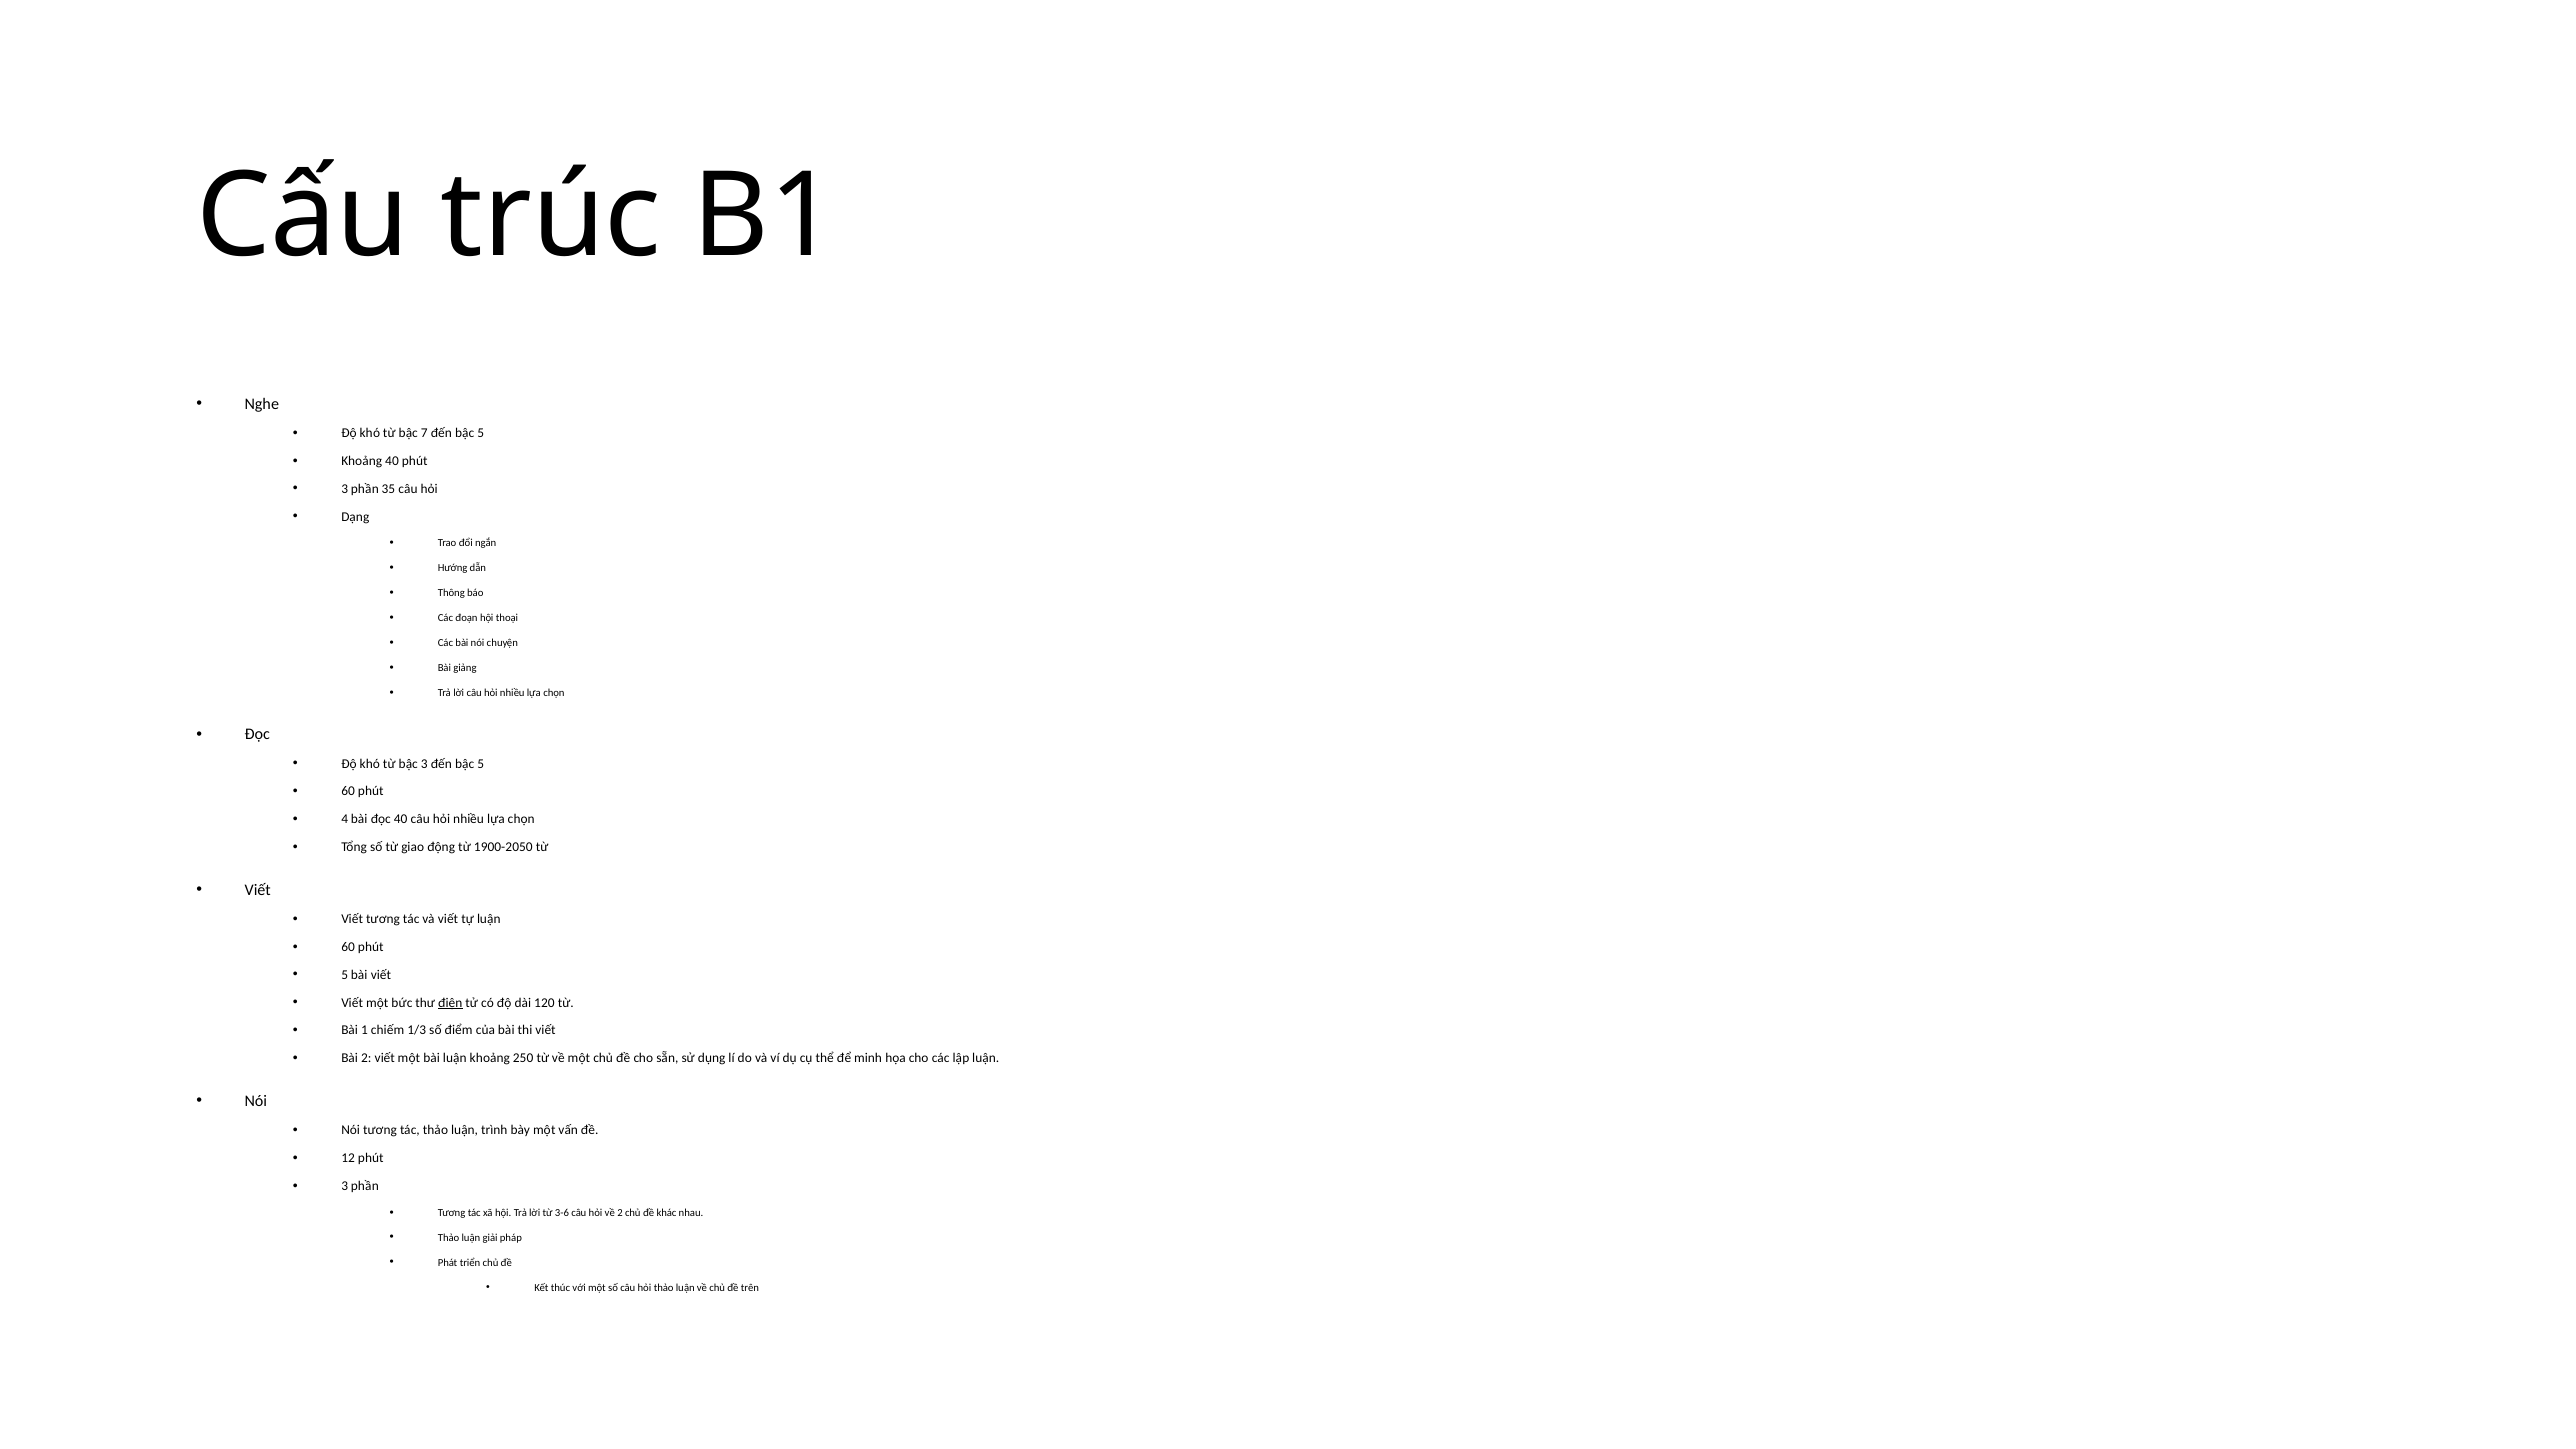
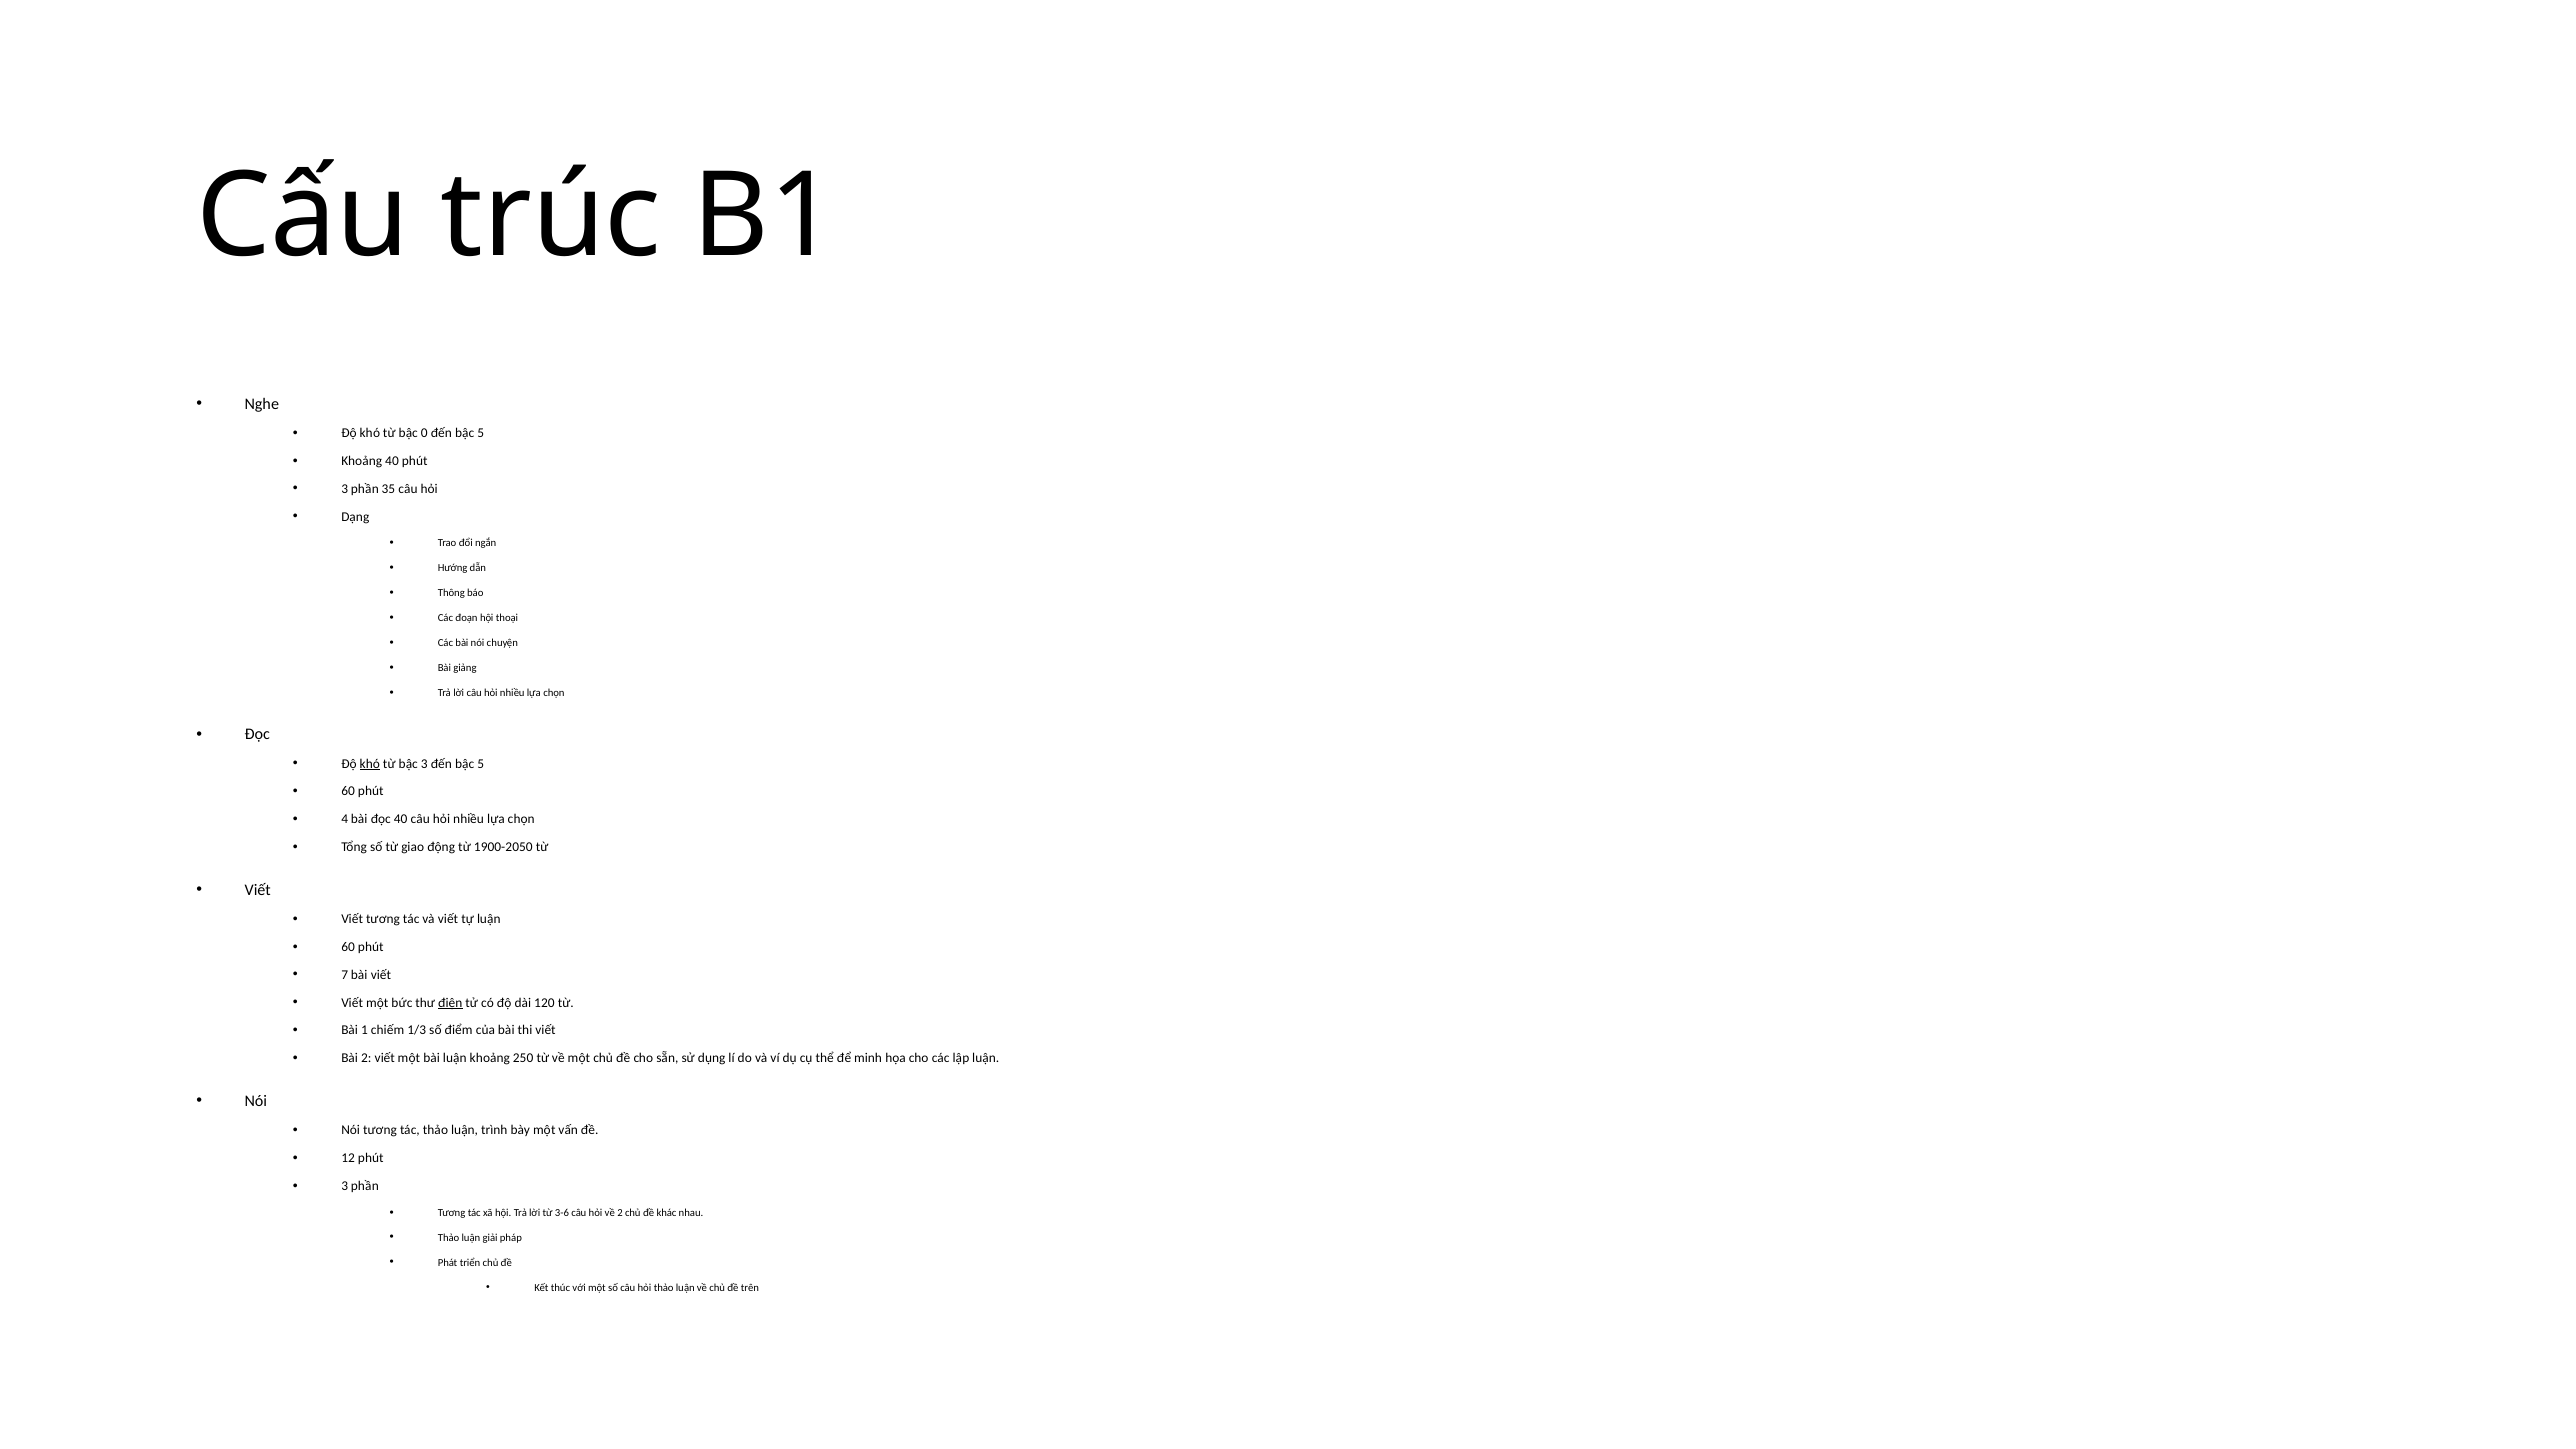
7: 7 -> 0
khó at (370, 764) underline: none -> present
5 at (345, 975): 5 -> 7
